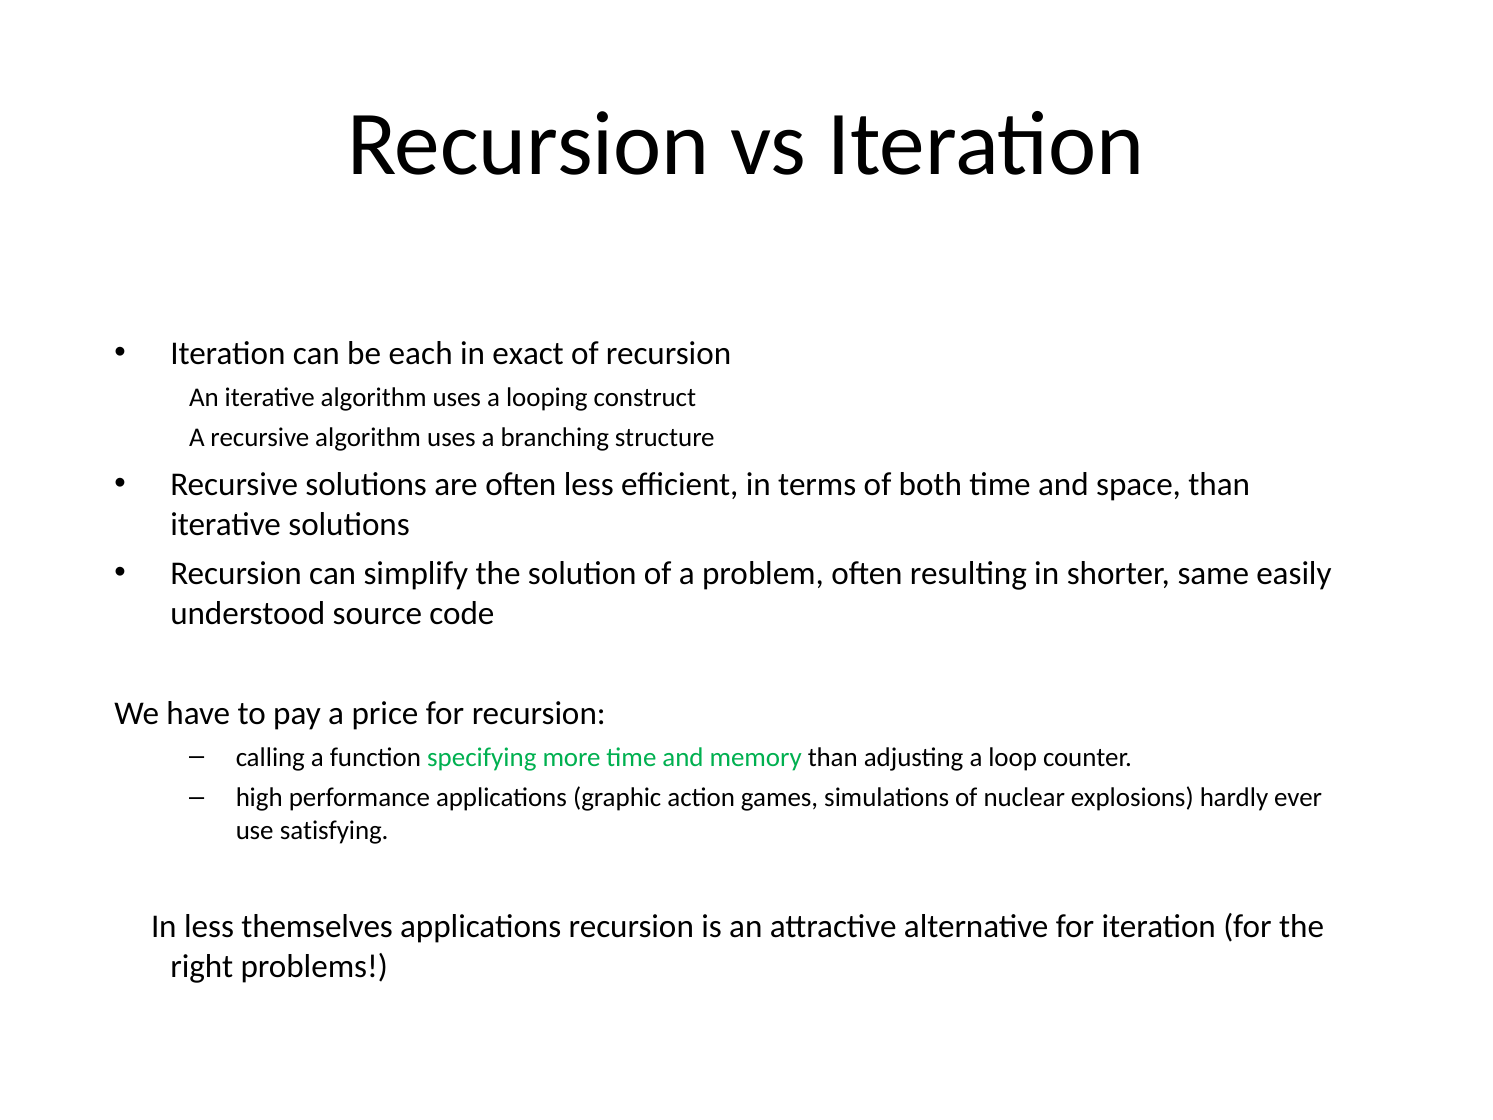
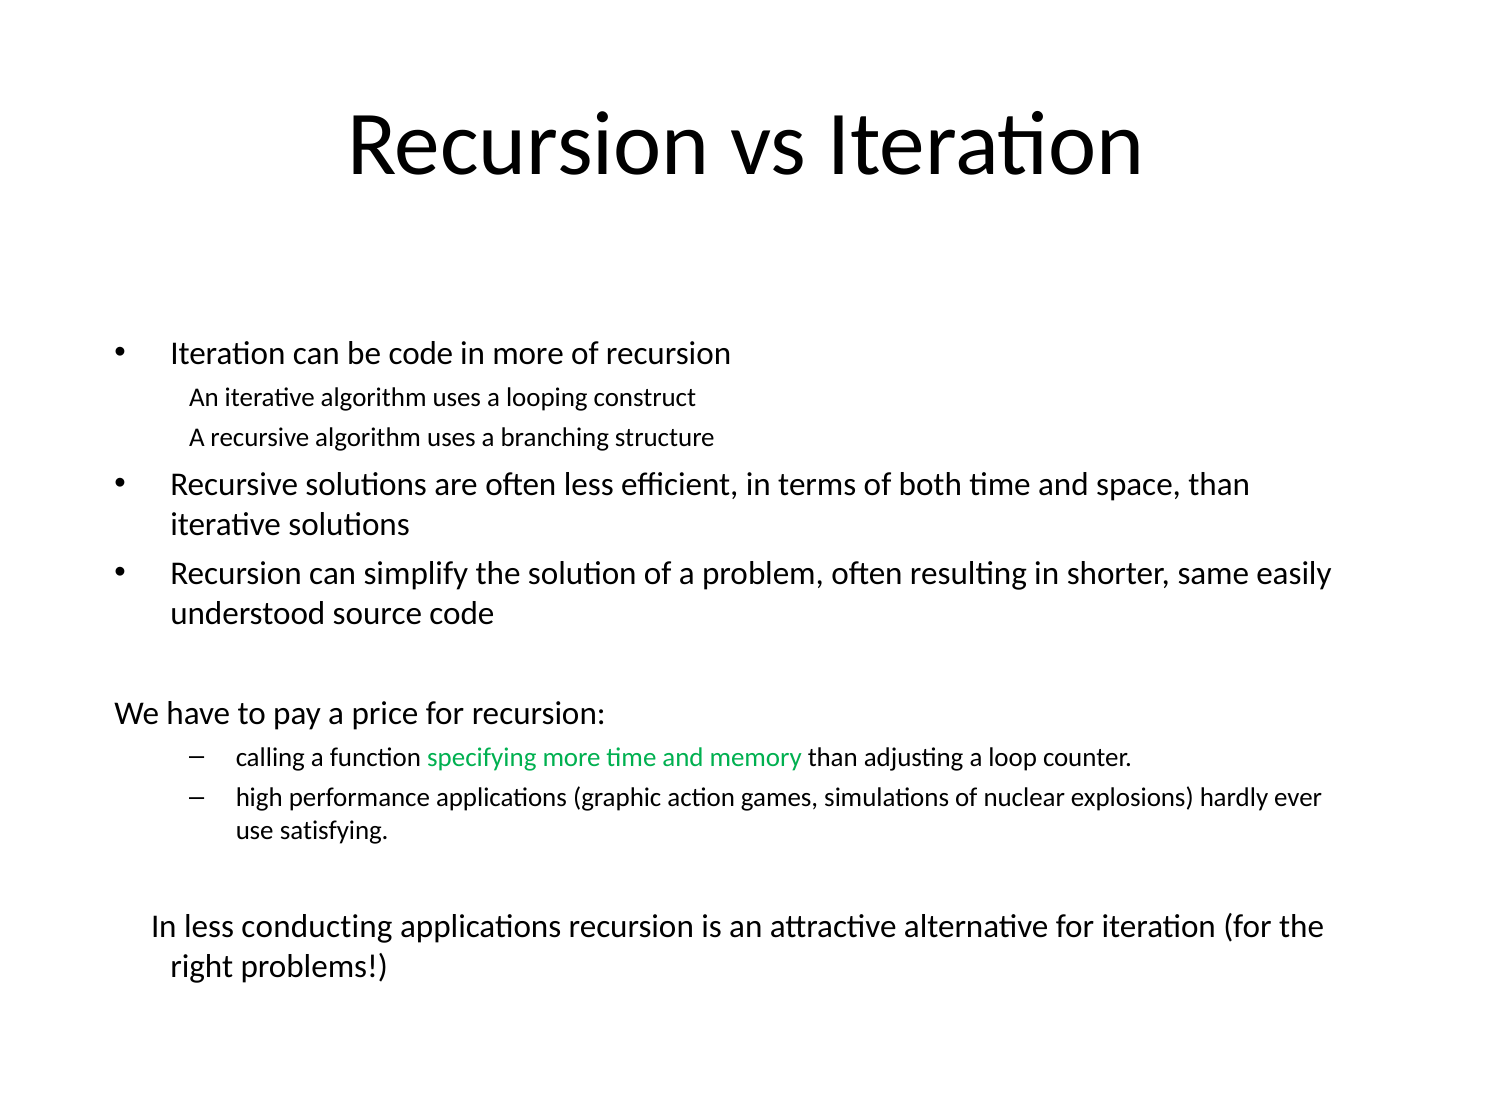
be each: each -> code
in exact: exact -> more
themselves: themselves -> conducting
